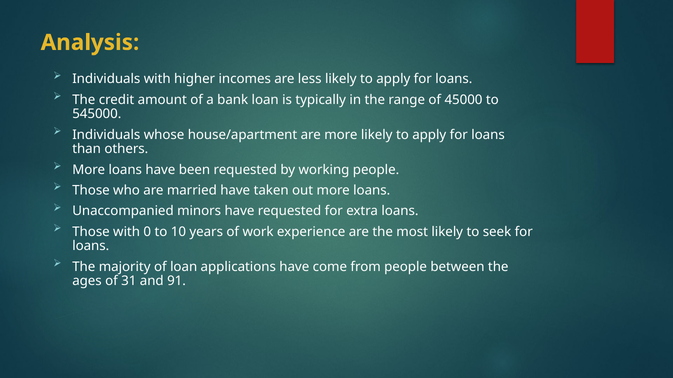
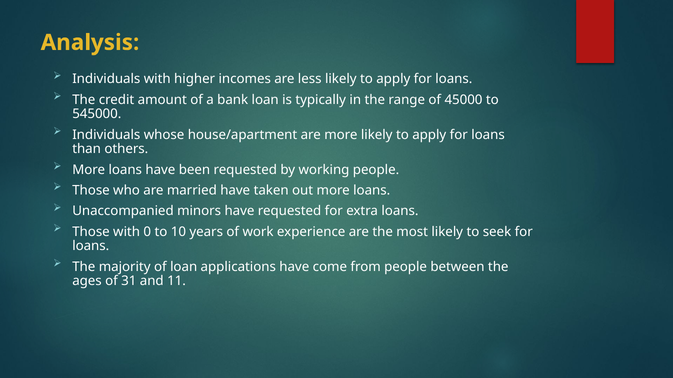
91: 91 -> 11
